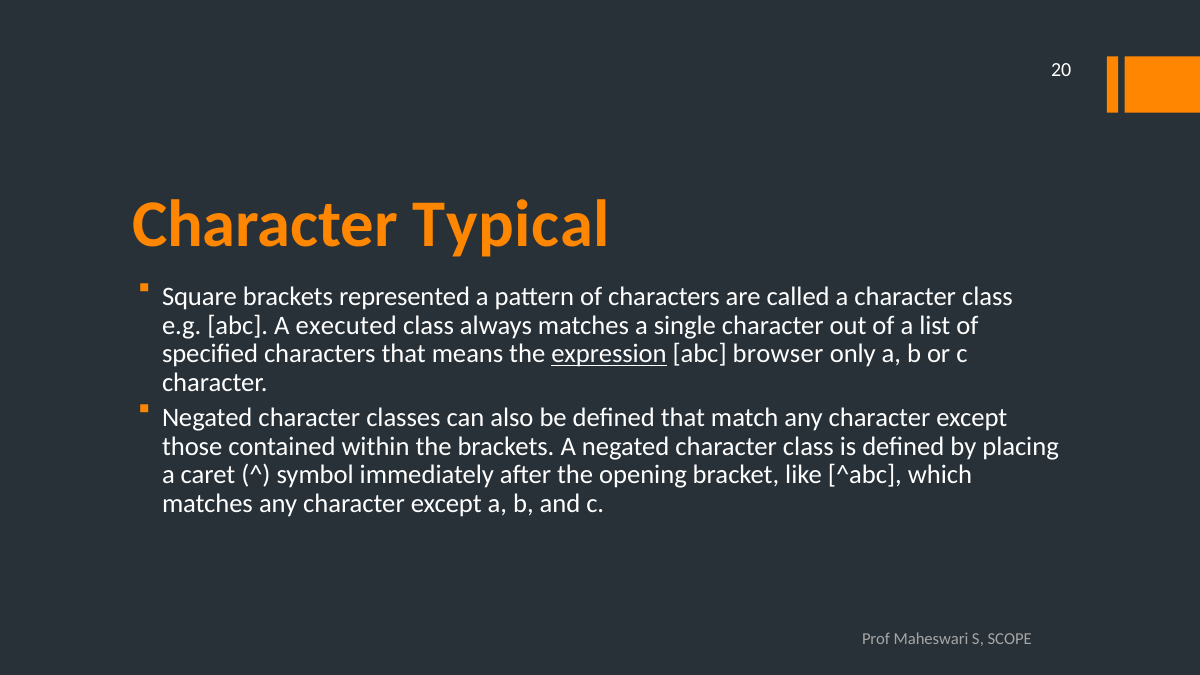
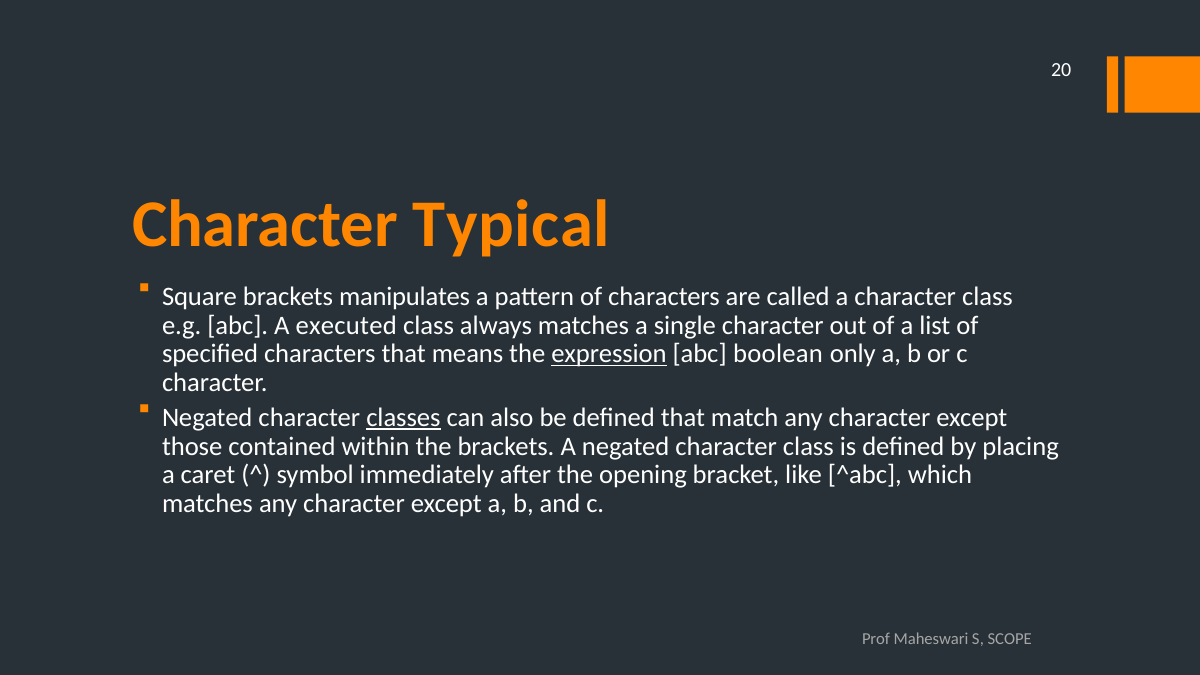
represented: represented -> manipulates
browser: browser -> boolean
classes underline: none -> present
